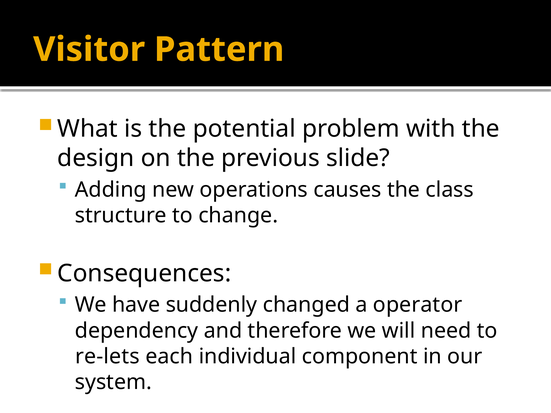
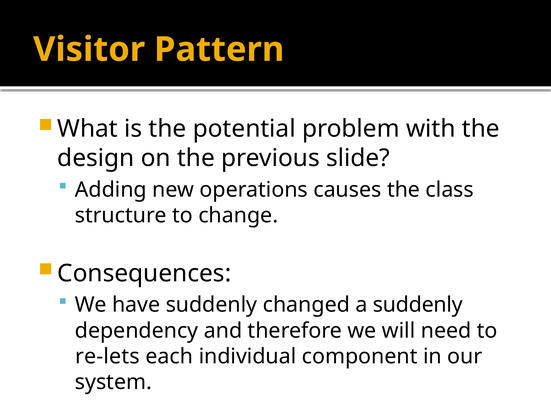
a operator: operator -> suddenly
